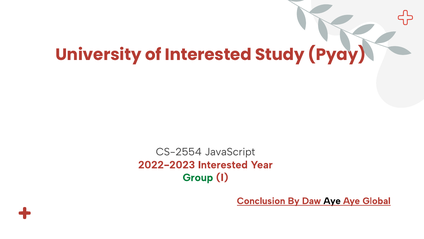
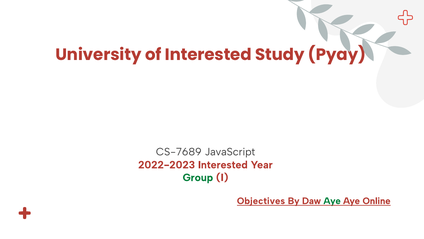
CS-2554: CS-2554 -> CS-7689
Conclusion: Conclusion -> Objectives
Aye at (332, 201) colour: black -> green
Global: Global -> Online
